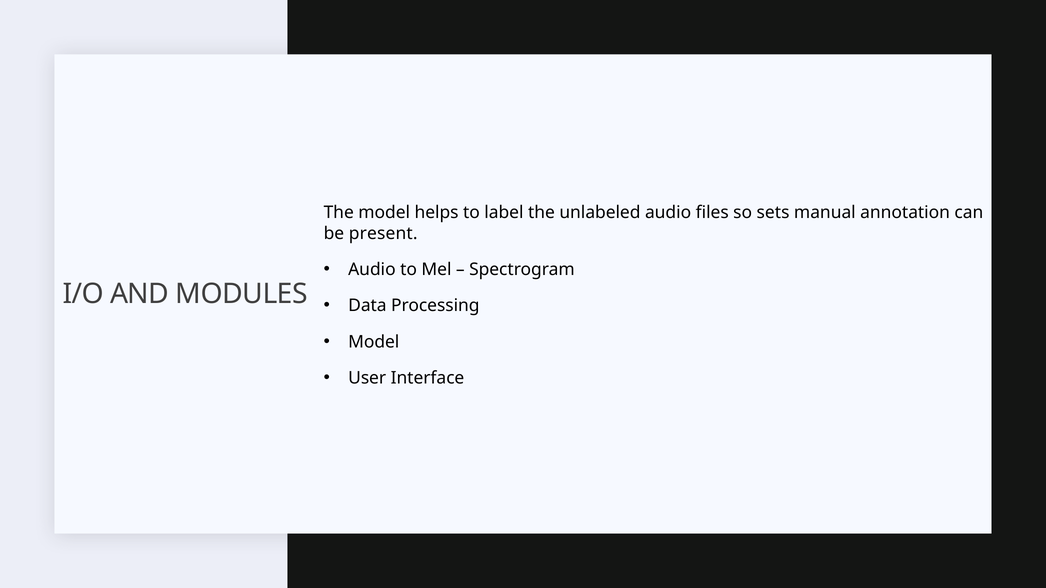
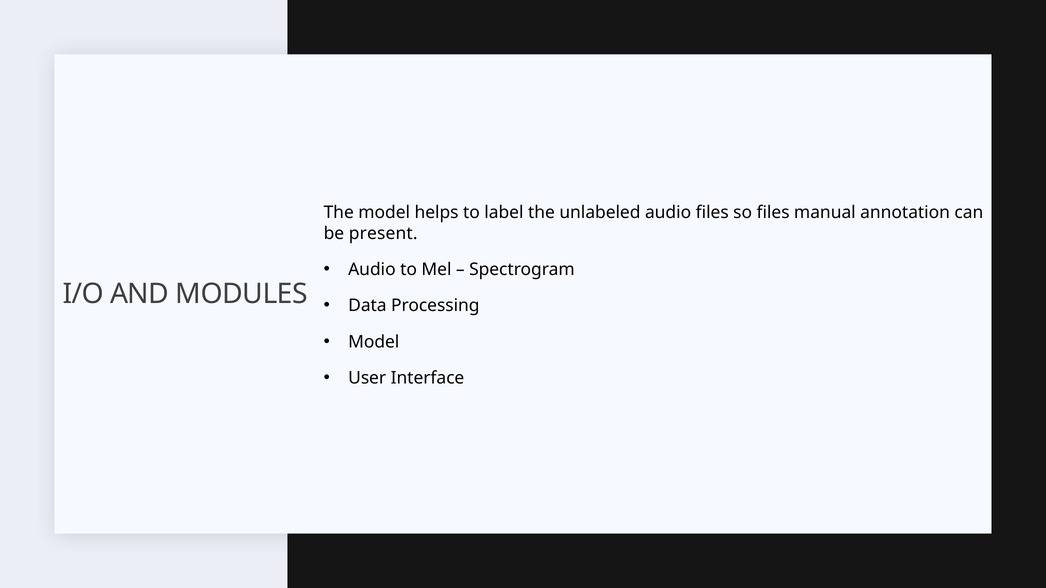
so sets: sets -> files
